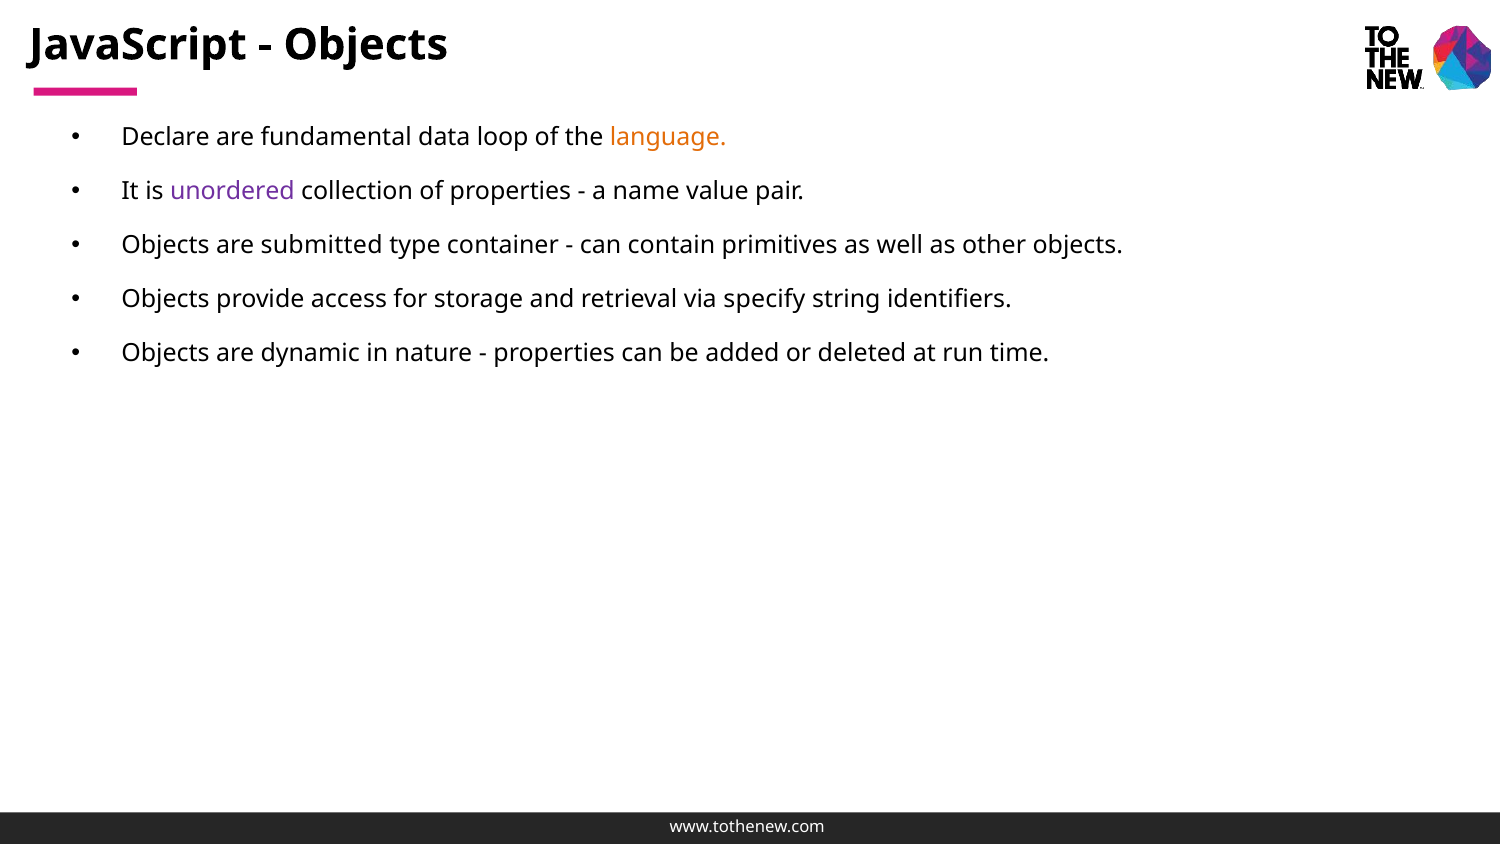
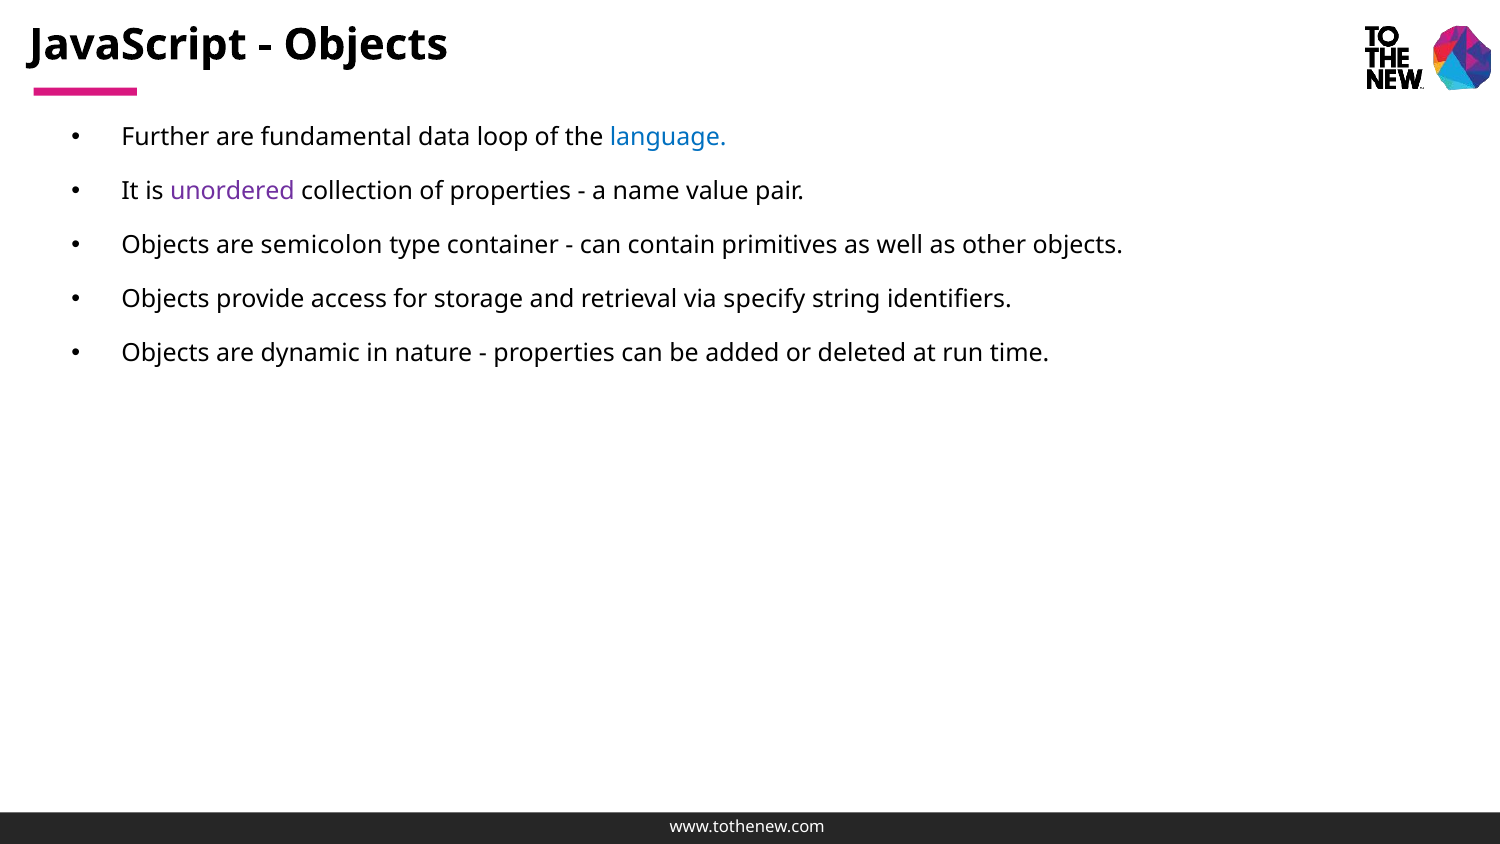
Declare: Declare -> Further
language colour: orange -> blue
submitted: submitted -> semicolon
